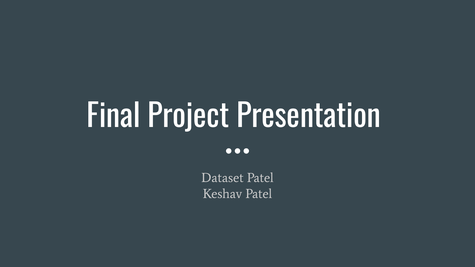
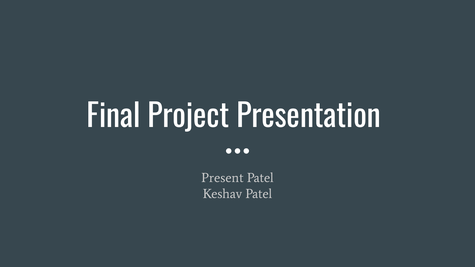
Dataset: Dataset -> Present
